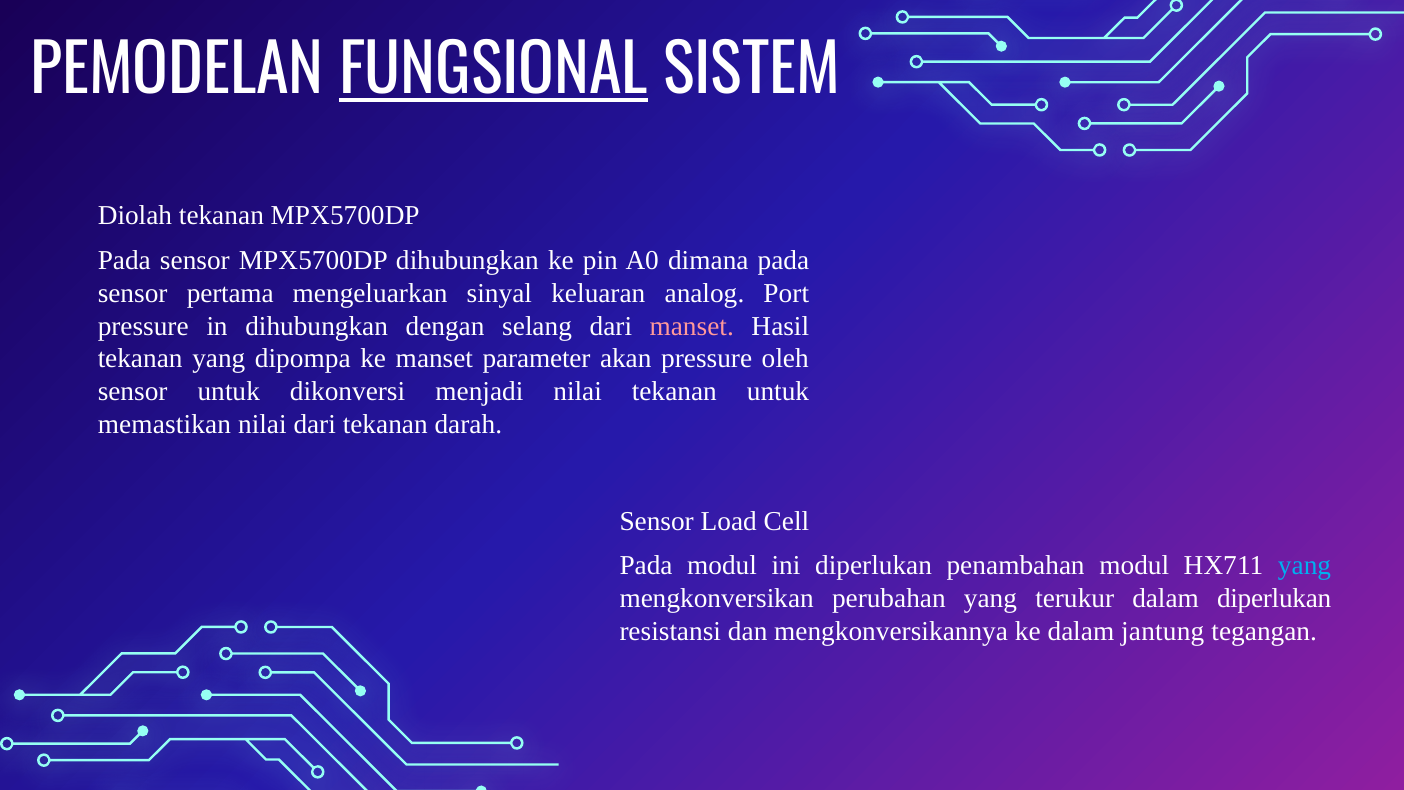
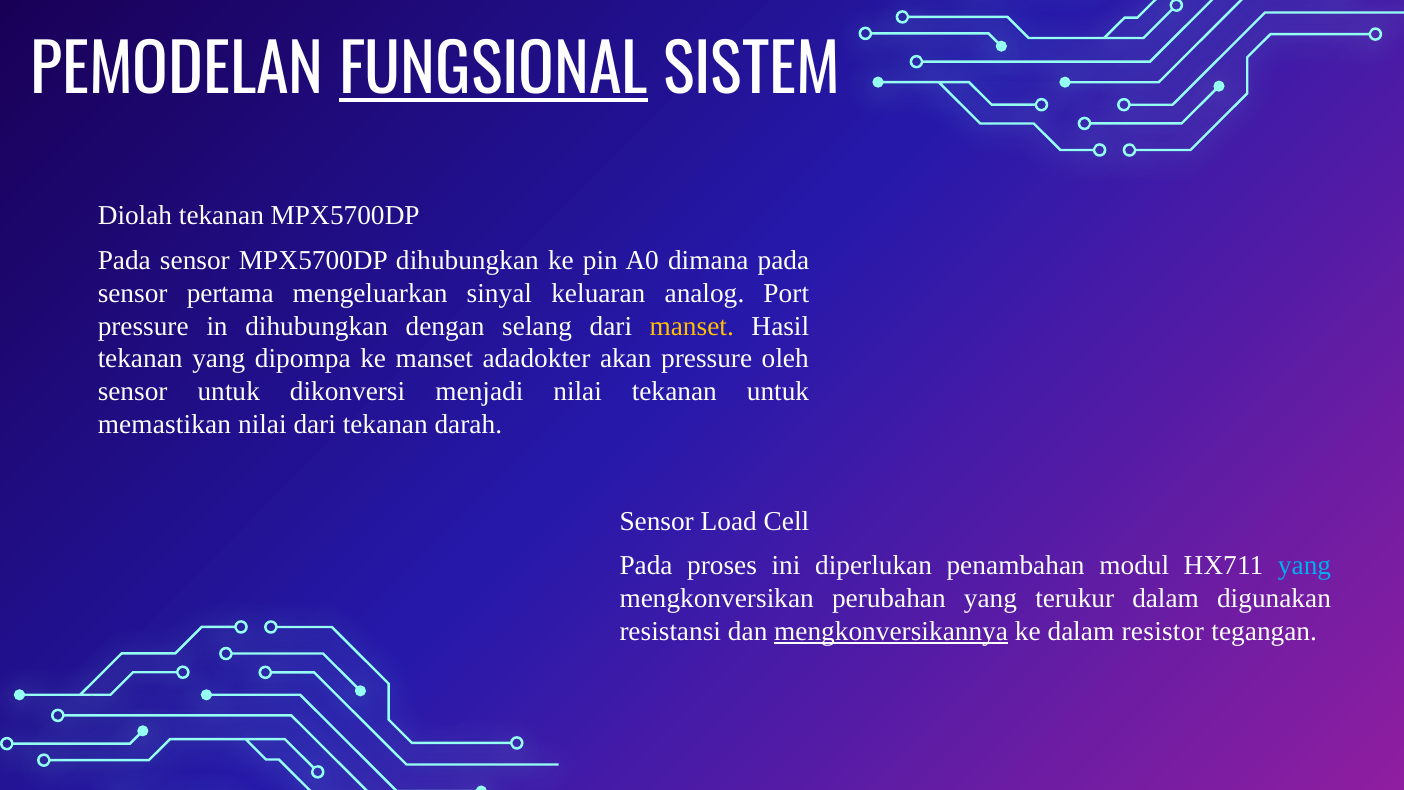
manset at (692, 326) colour: pink -> yellow
parameter: parameter -> adadokter
Pada modul: modul -> proses
dalam diperlukan: diperlukan -> digunakan
mengkonversikannya underline: none -> present
jantung: jantung -> resistor
